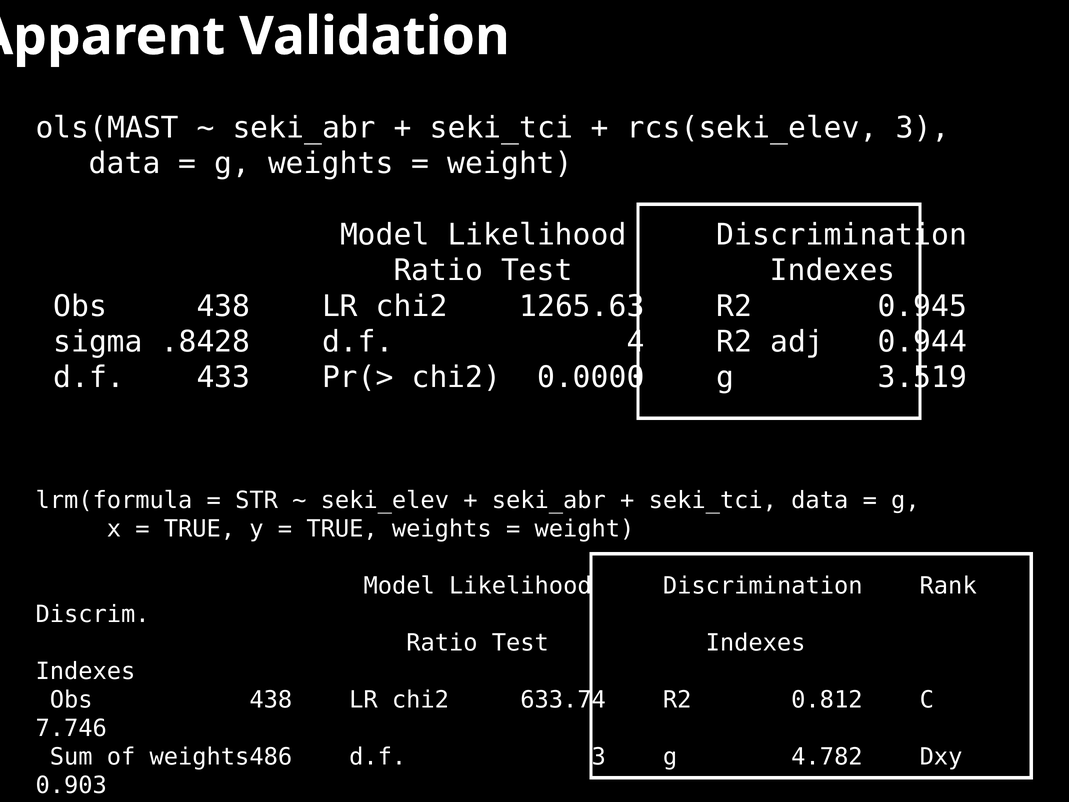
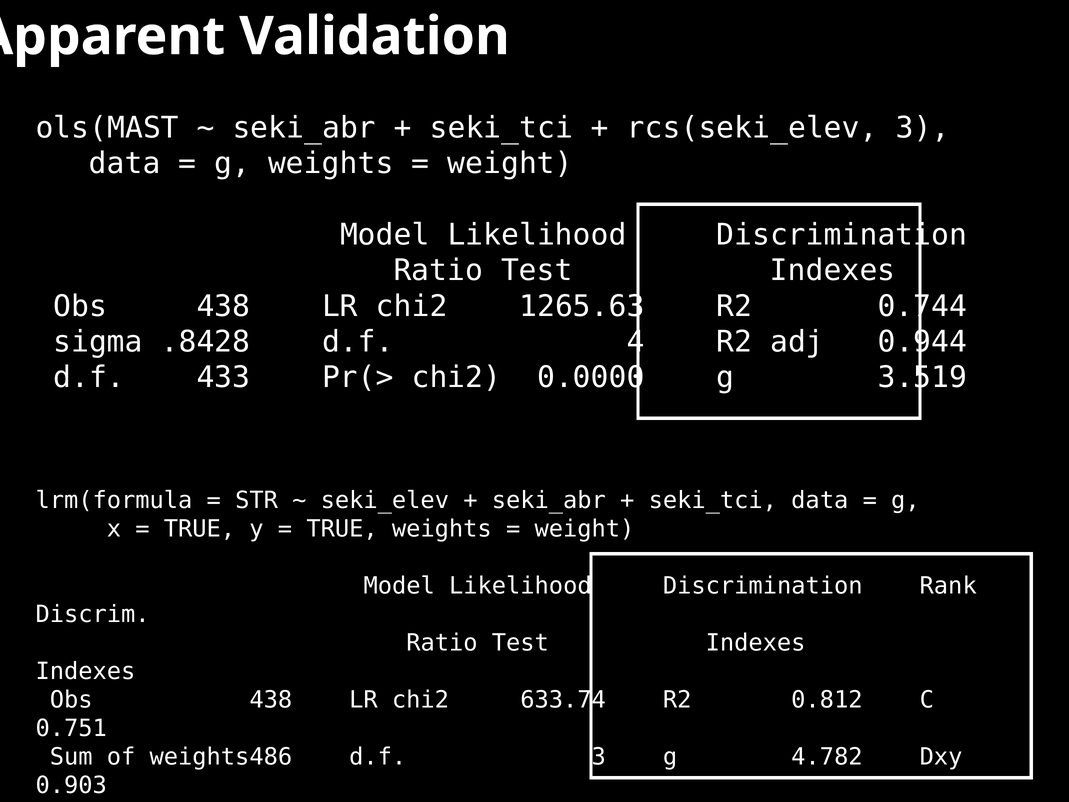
0.945: 0.945 -> 0.744
7.746: 7.746 -> 0.751
